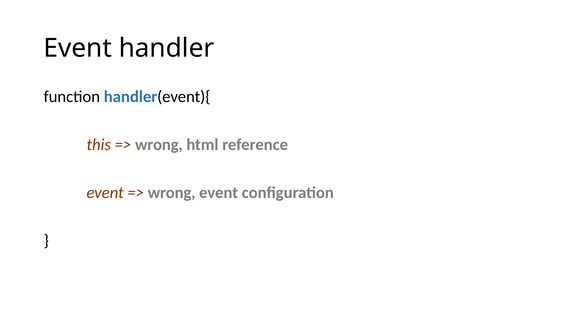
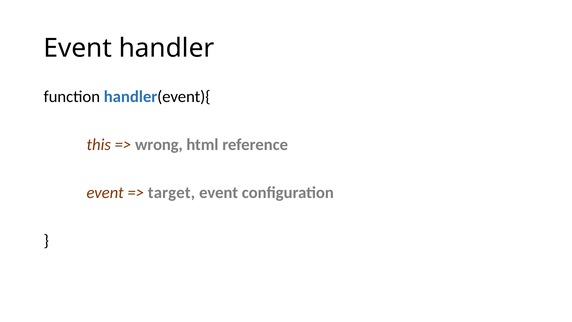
wrong at (172, 192): wrong -> target
